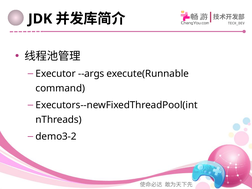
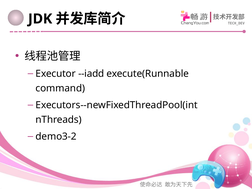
--args: --args -> --iadd
